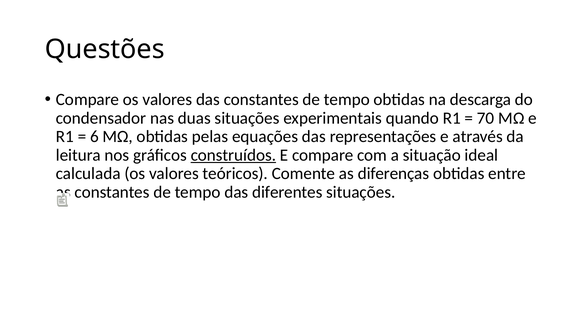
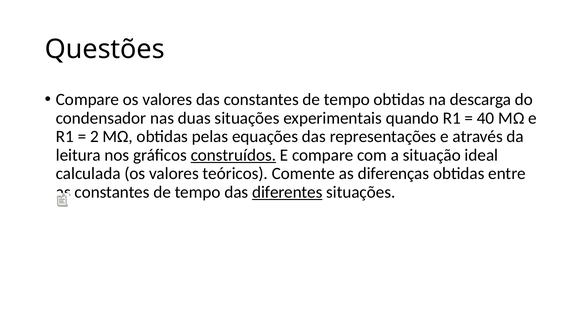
70: 70 -> 40
6: 6 -> 2
diferentes underline: none -> present
